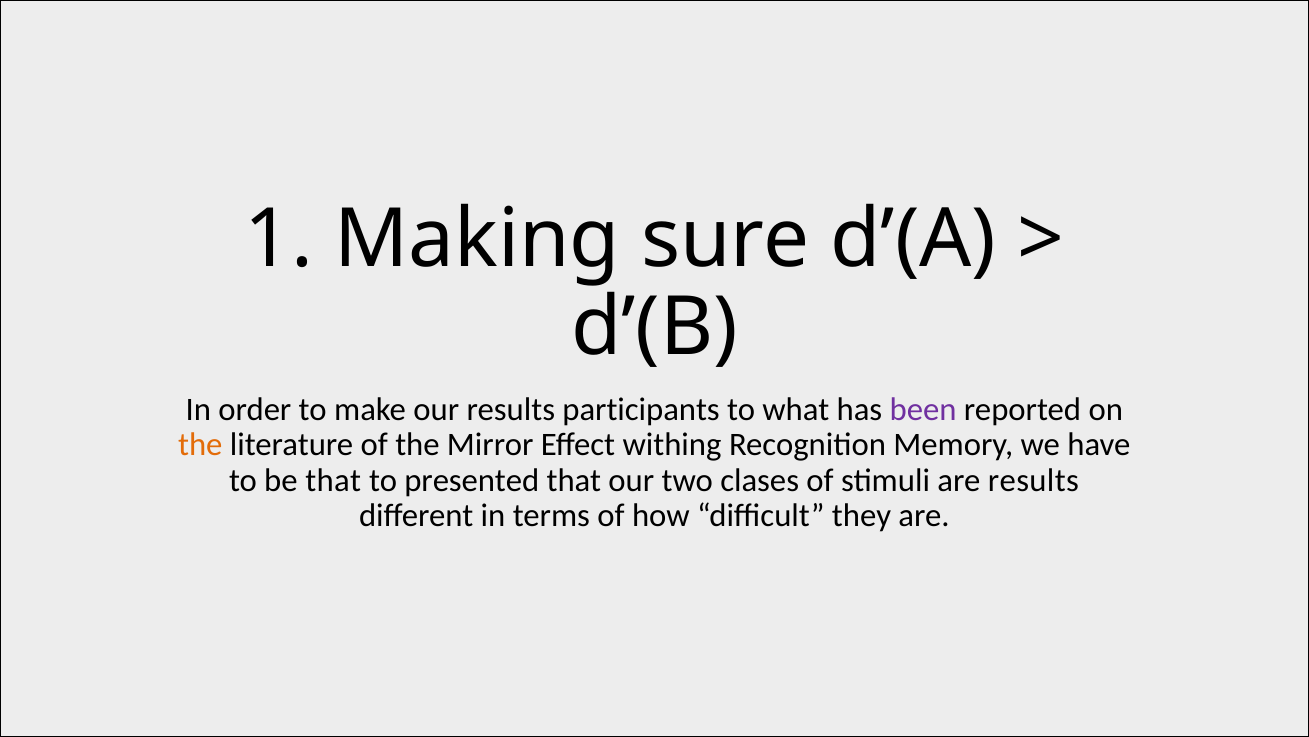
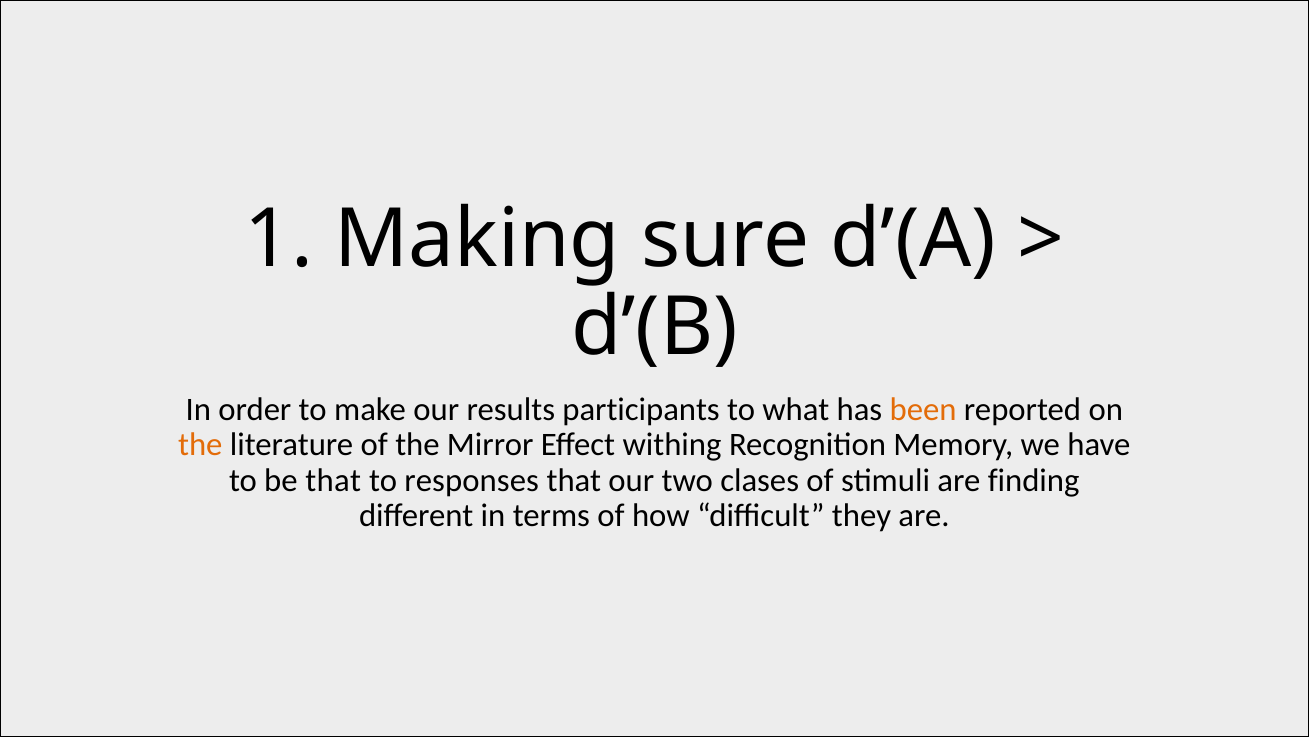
been colour: purple -> orange
presented: presented -> responses
are results: results -> finding
